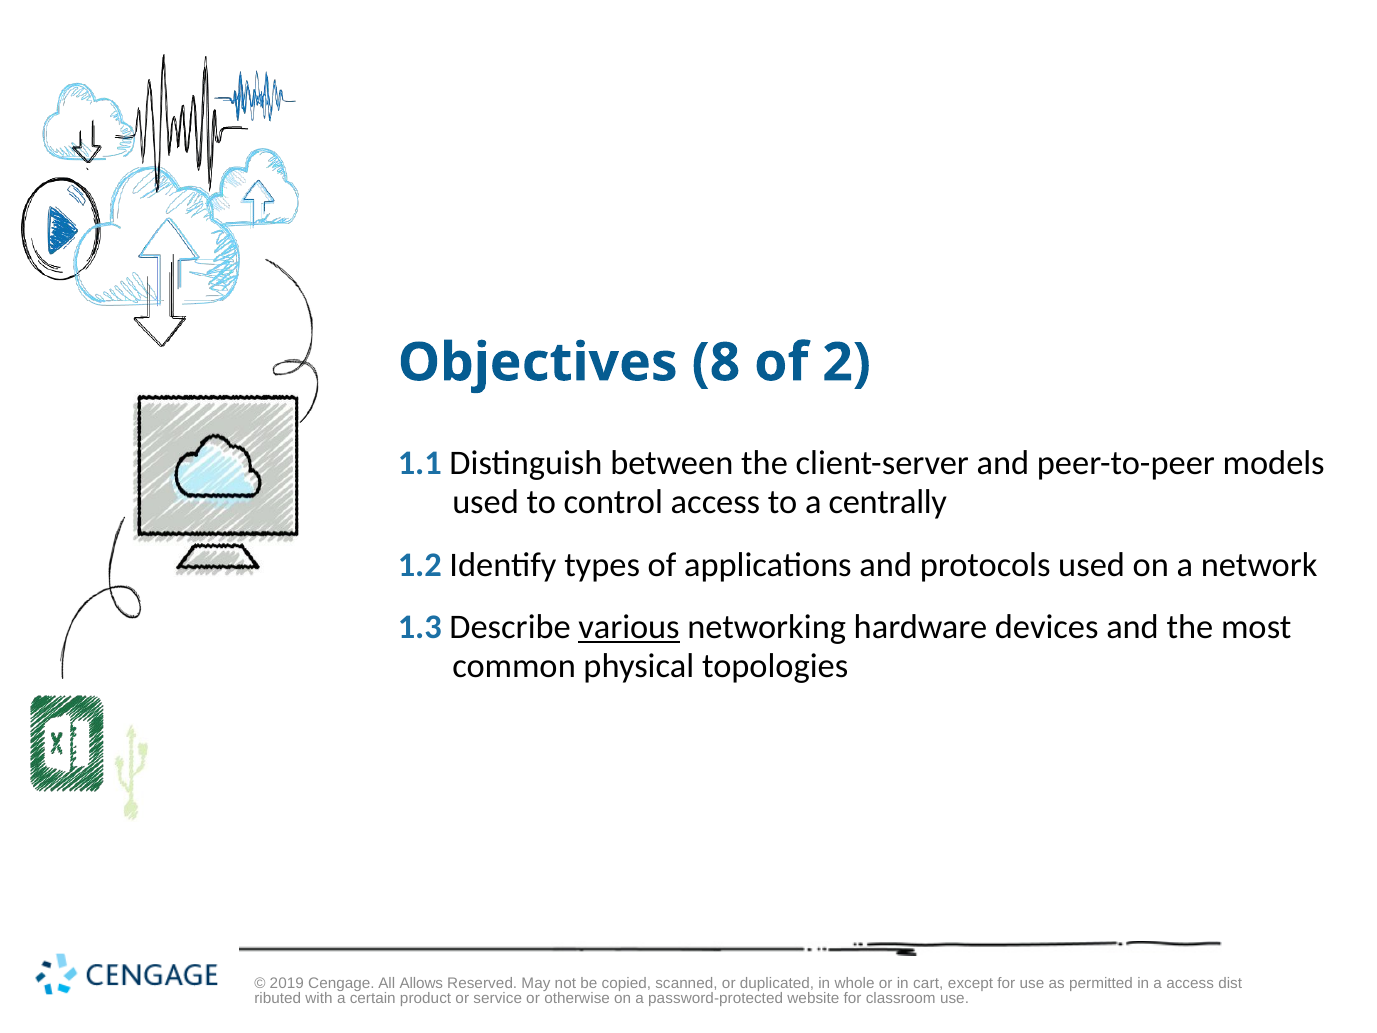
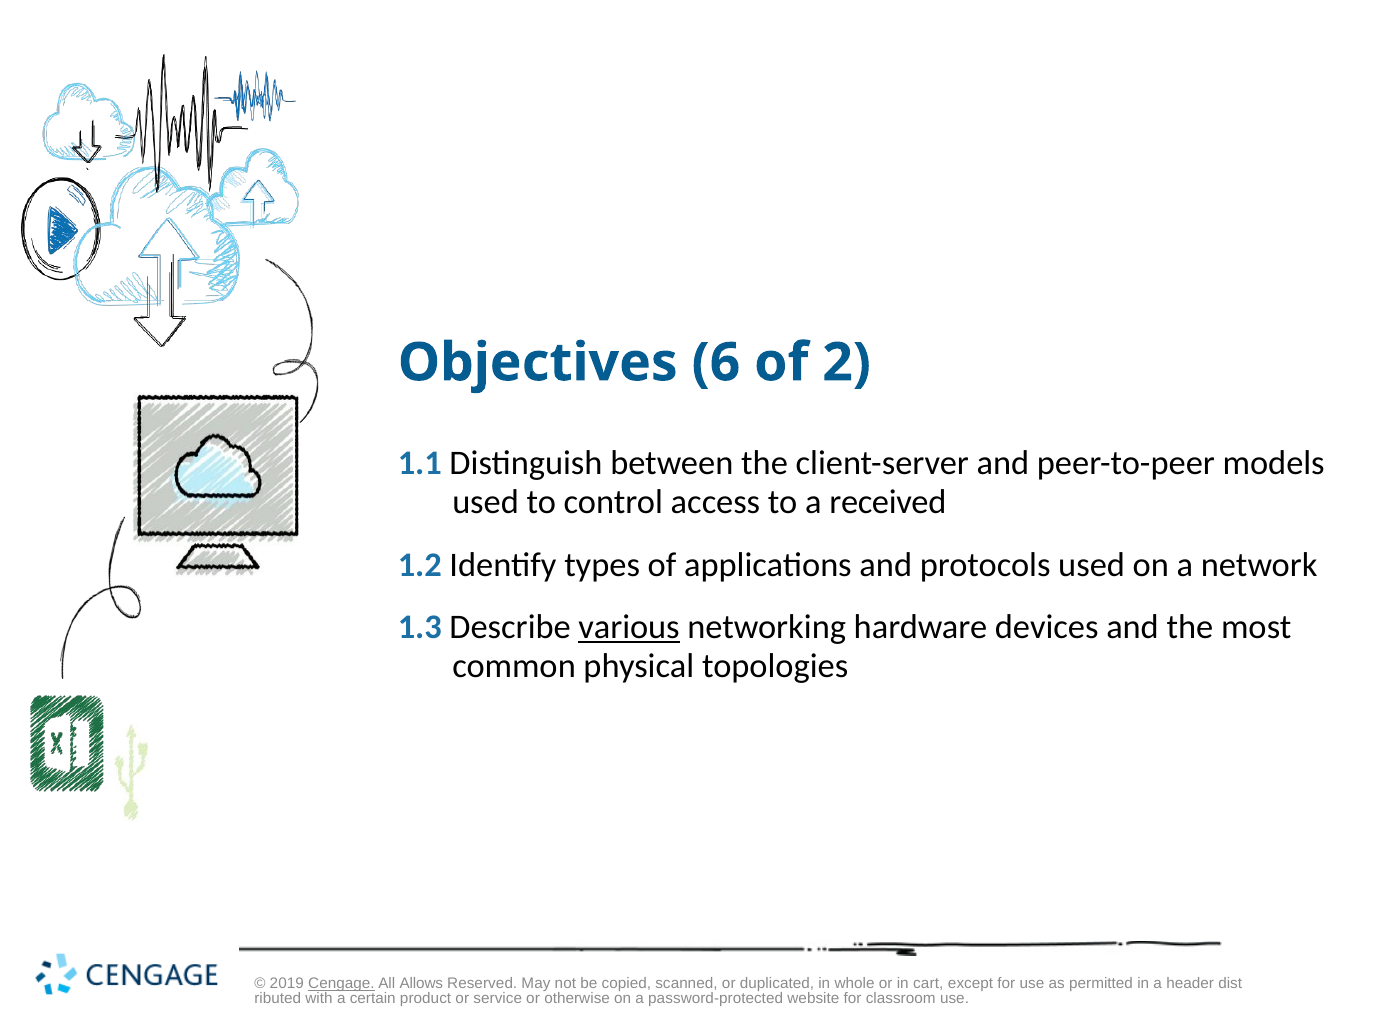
8: 8 -> 6
centrally: centrally -> received
Cengage underline: none -> present
a access: access -> header
